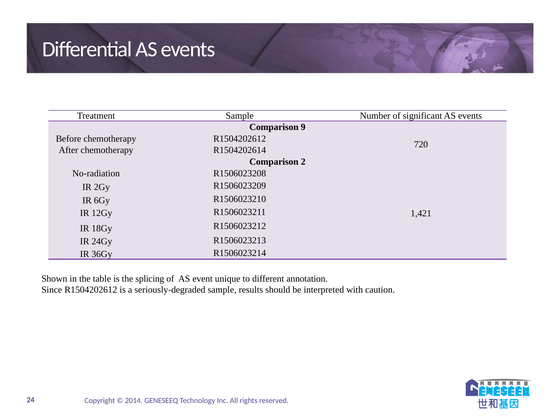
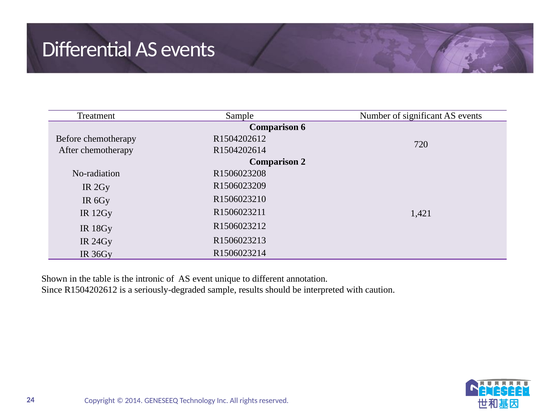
9: 9 -> 6
splicing: splicing -> intronic
